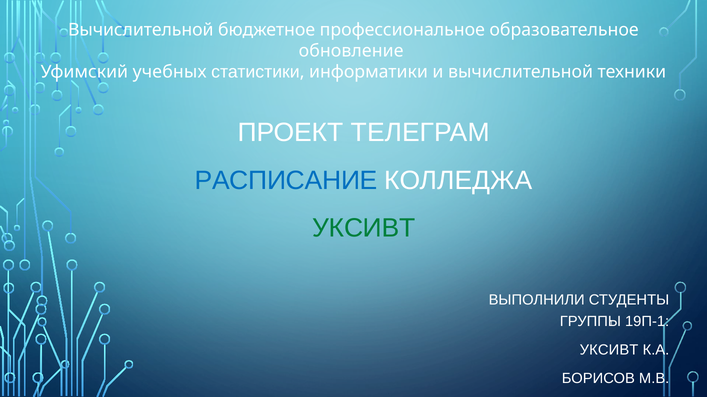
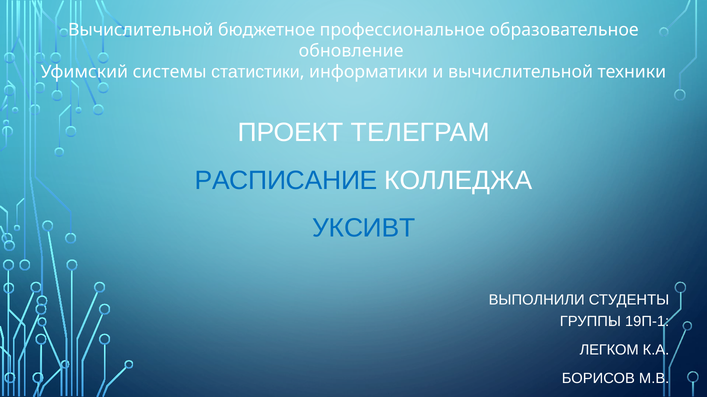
учебных: учебных -> системы
УКСИВТ at (364, 228) colour: green -> blue
УКСИВТ at (609, 350): УКСИВТ -> ЛЕГКОМ
